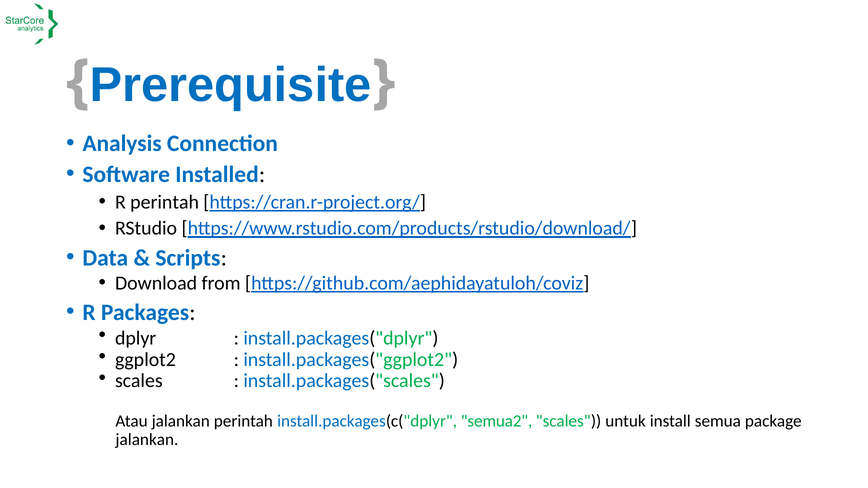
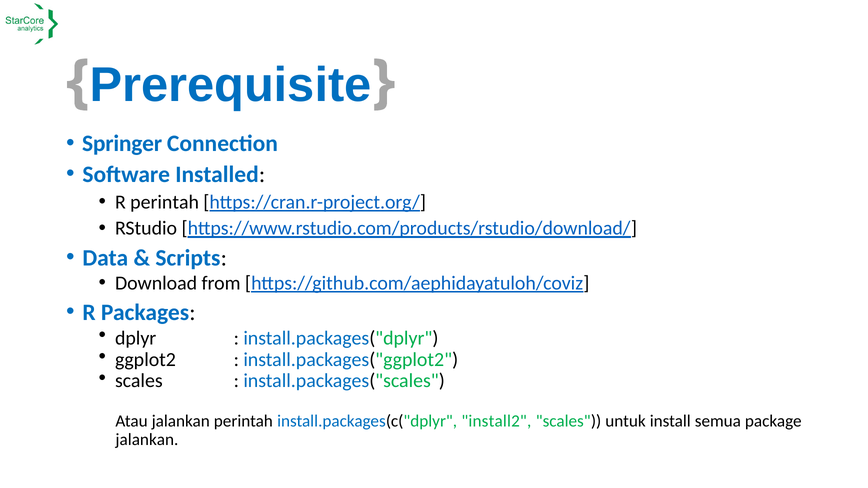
Analysis: Analysis -> Springer
semua2: semua2 -> install2
